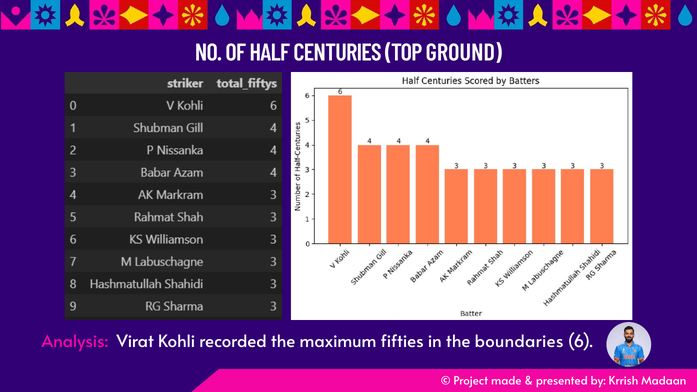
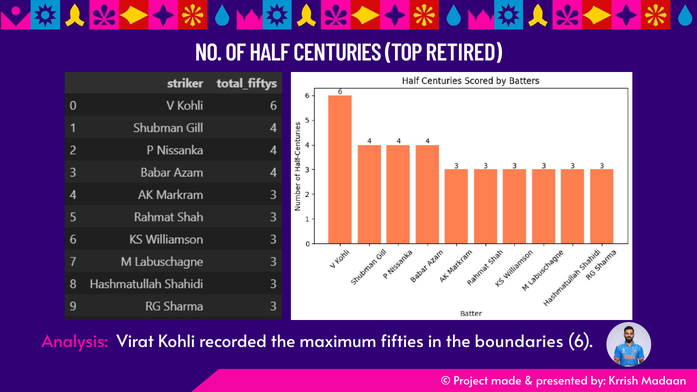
GROUND: GROUND -> RETIRED
